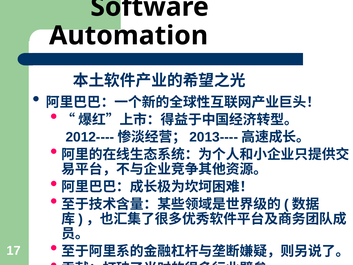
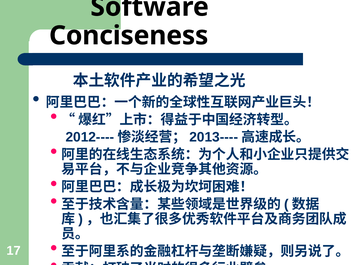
Automation: Automation -> Conciseness
